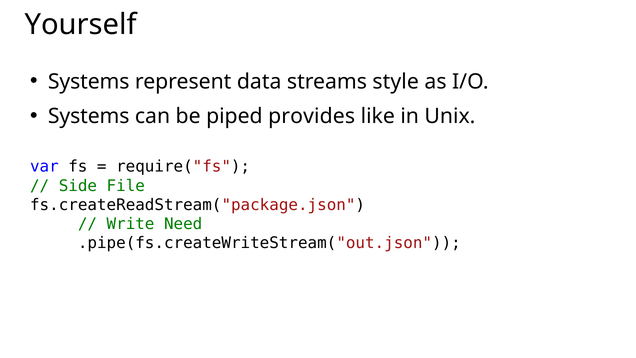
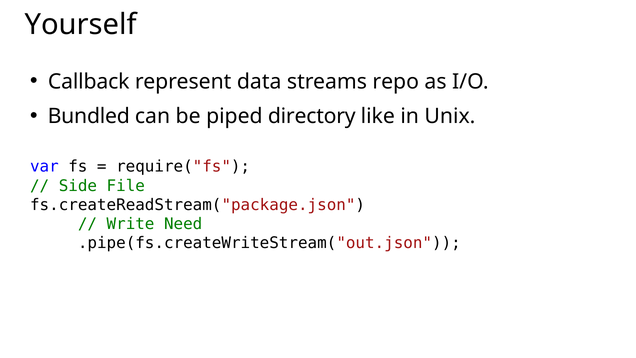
Systems at (89, 82): Systems -> Callback
style: style -> repo
Systems at (89, 116): Systems -> Bundled
provides: provides -> directory
